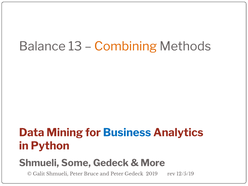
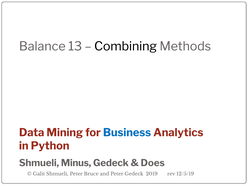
Combining colour: orange -> black
Some: Some -> Minus
More: More -> Does
